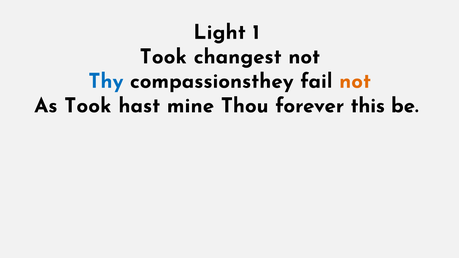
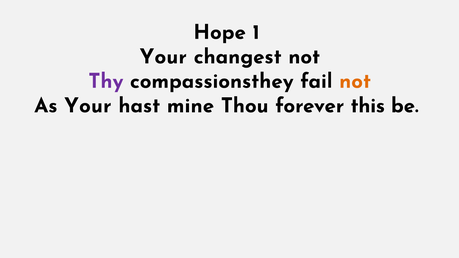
Light: Light -> Hope
Took at (163, 57): Took -> Your
Thy colour: blue -> purple
As Took: Took -> Your
